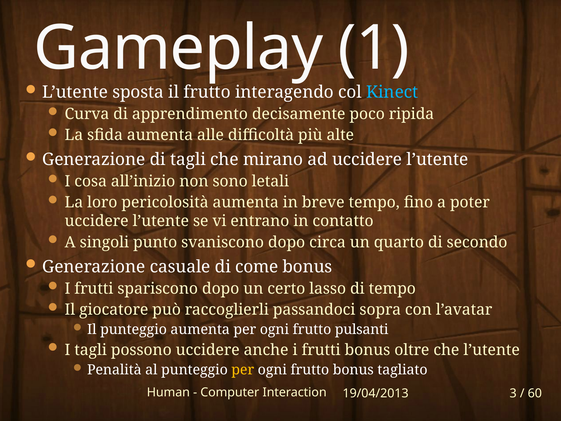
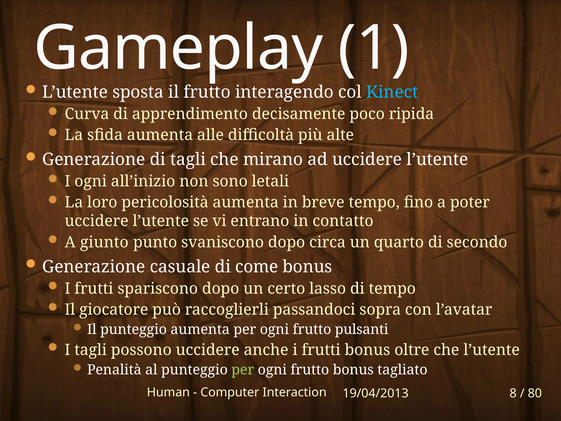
I cosa: cosa -> ogni
singoli: singoli -> giunto
per at (243, 370) colour: yellow -> light green
3: 3 -> 8
60: 60 -> 80
